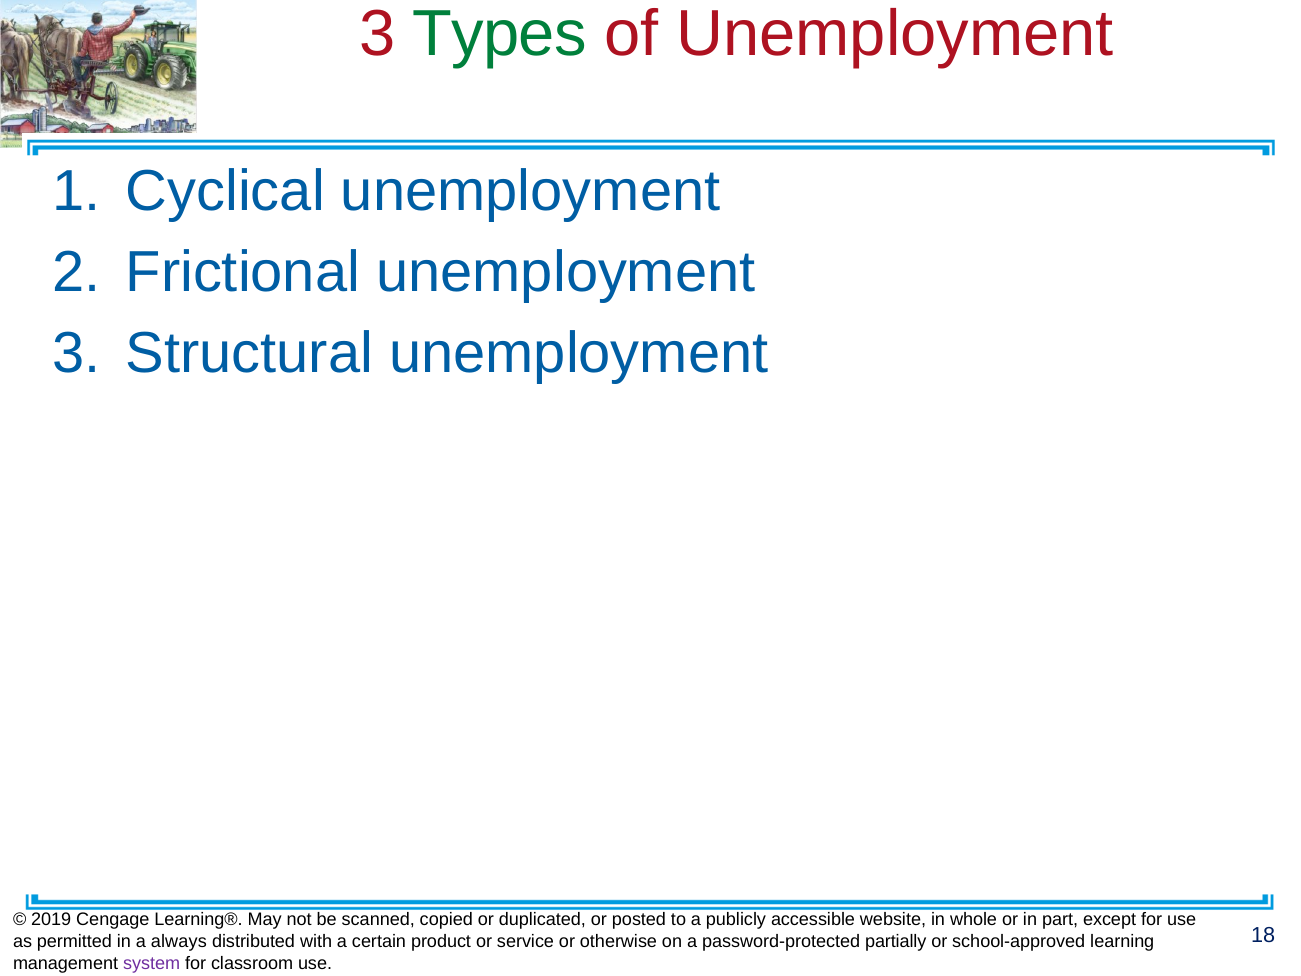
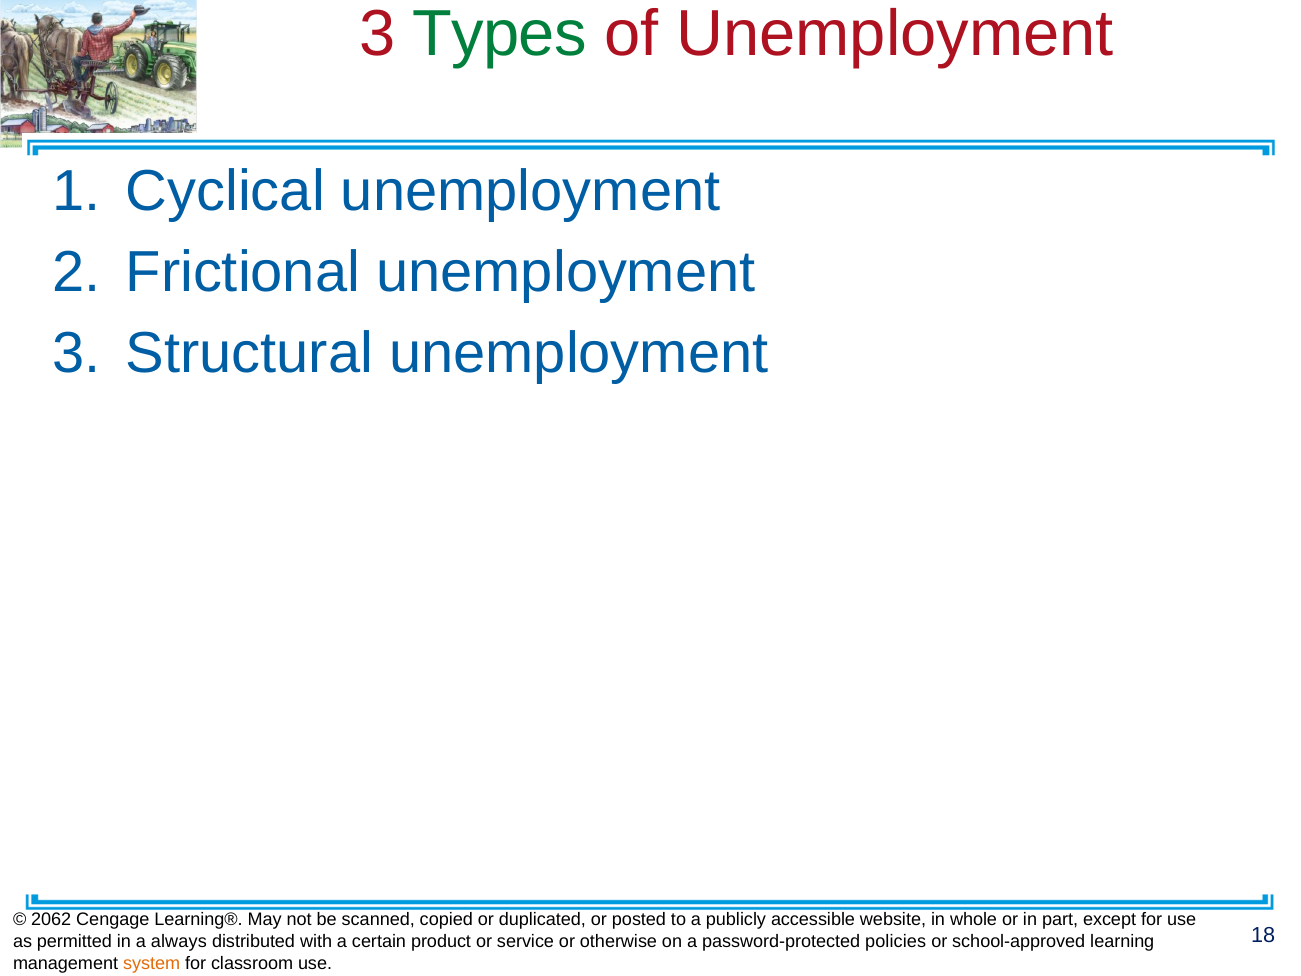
2019: 2019 -> 2062
partially: partially -> policies
system colour: purple -> orange
